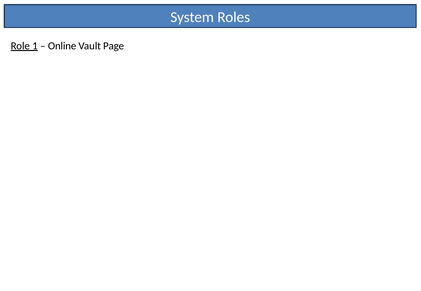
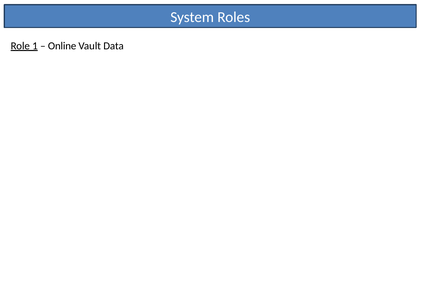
Page: Page -> Data
